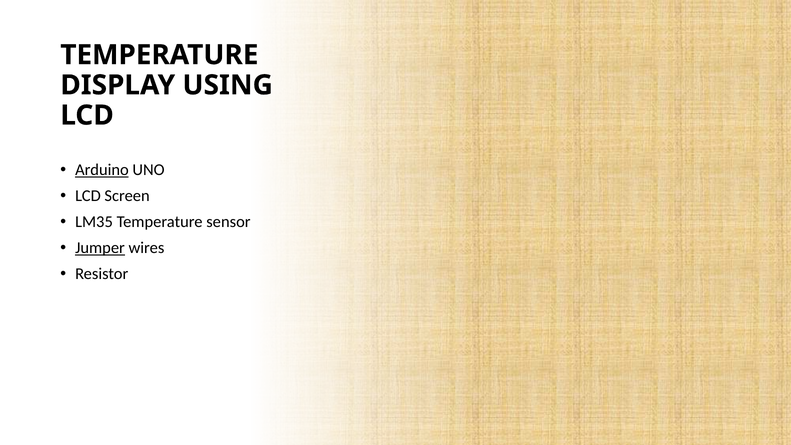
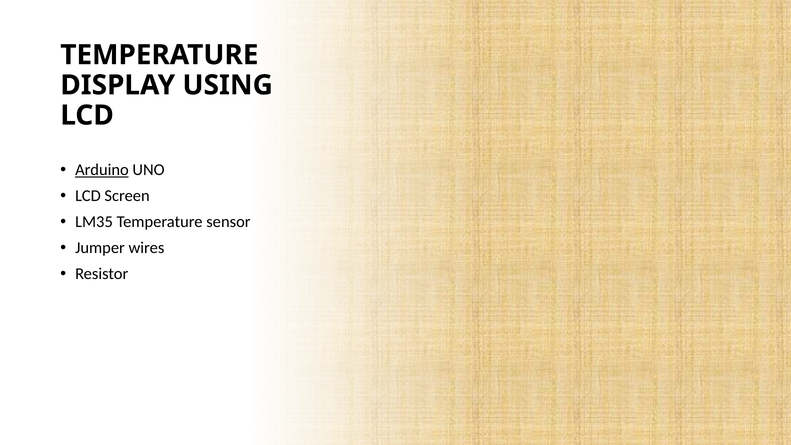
Jumper underline: present -> none
